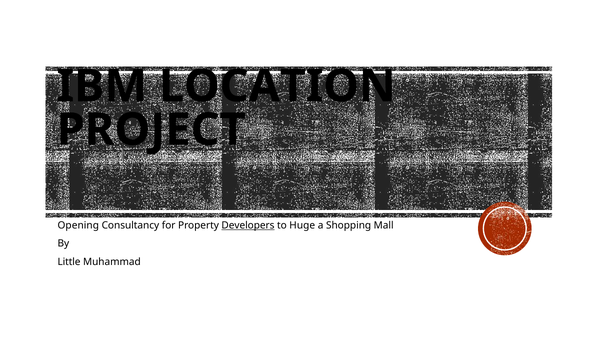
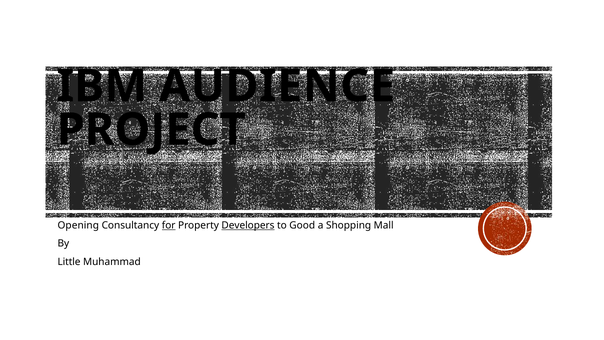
LOCATION: LOCATION -> AUDIENCE
for underline: none -> present
Huge: Huge -> Good
